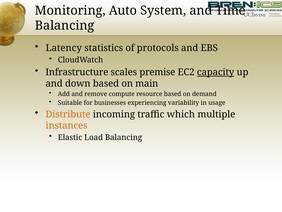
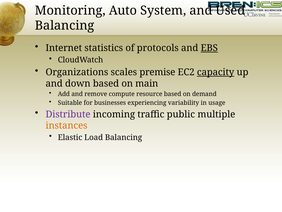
Time: Time -> Used
Latency: Latency -> Internet
EBS underline: none -> present
Infrastructure: Infrastructure -> Organizations
Distribute colour: orange -> purple
which: which -> public
